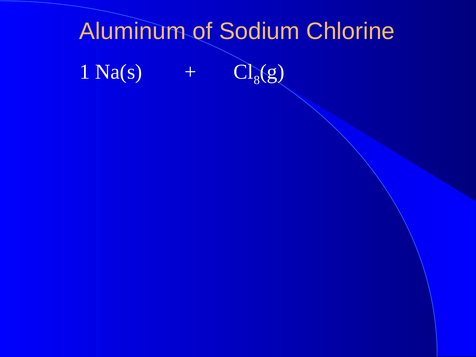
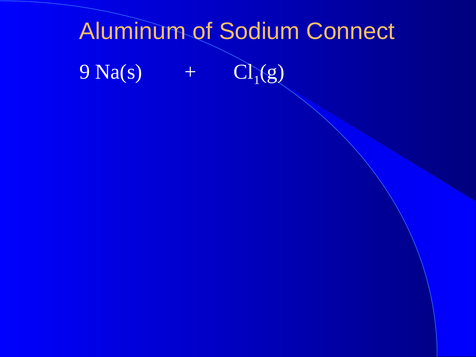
Chlorine: Chlorine -> Connect
1: 1 -> 9
8: 8 -> 1
